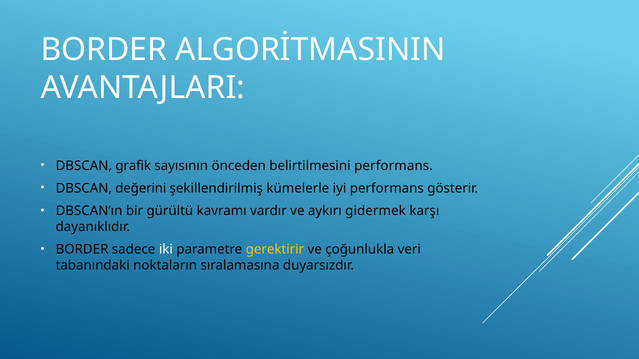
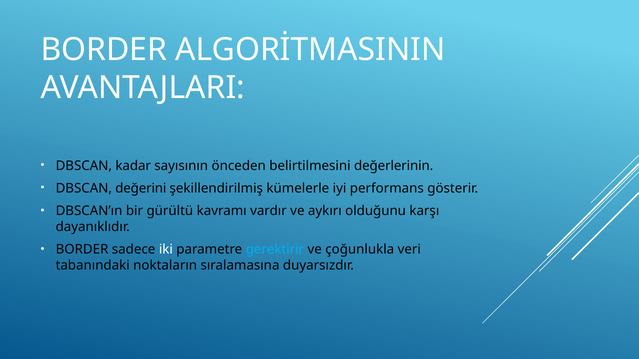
grafik: grafik -> kadar
belirtilmesini performans: performans -> değerlerinin
gidermek: gidermek -> olduğunu
gerektirir colour: yellow -> light blue
